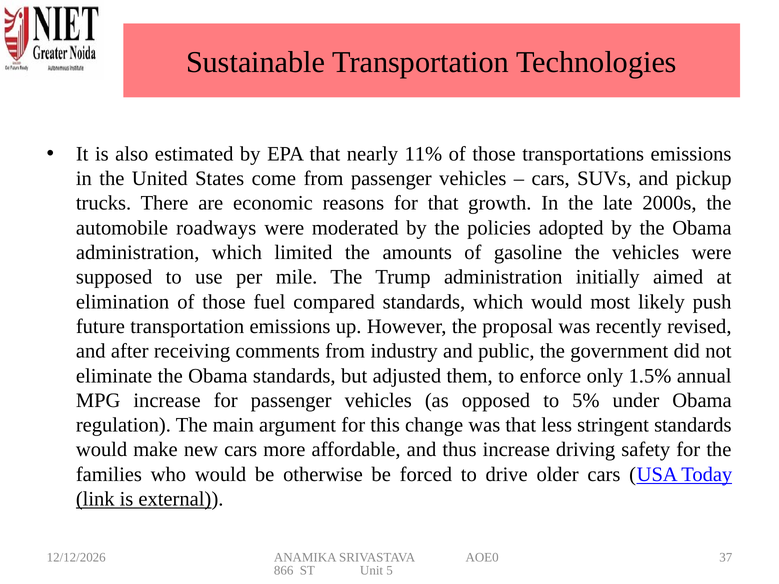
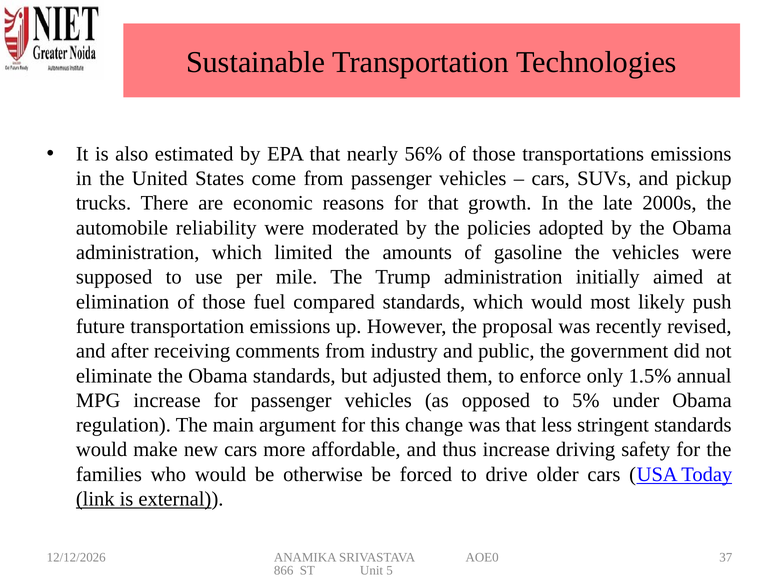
11%: 11% -> 56%
roadways: roadways -> reliability
